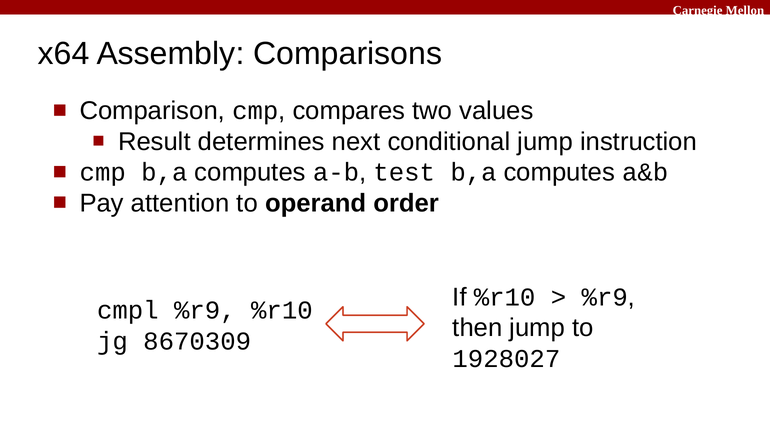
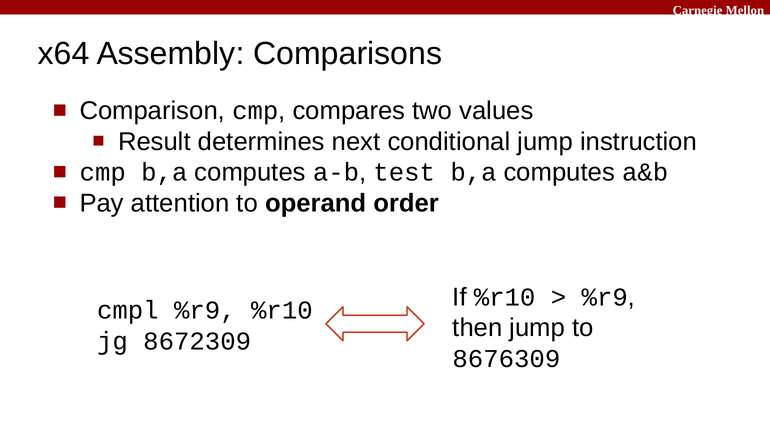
8670309: 8670309 -> 8672309
1928027: 1928027 -> 8676309
